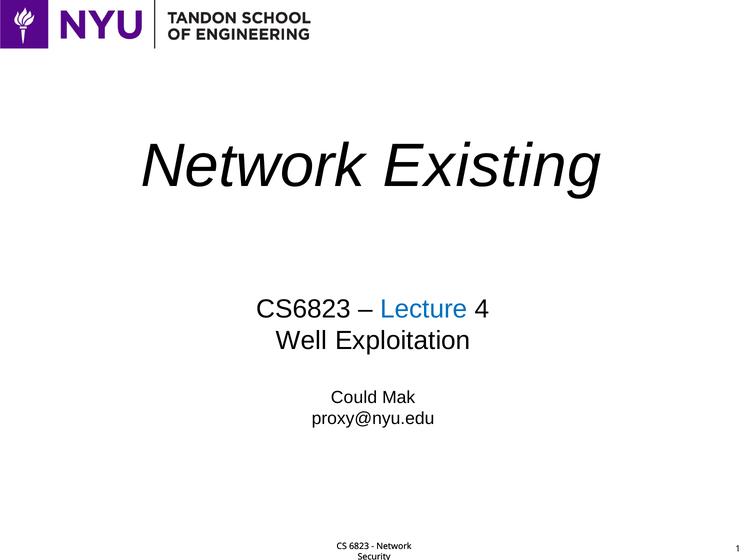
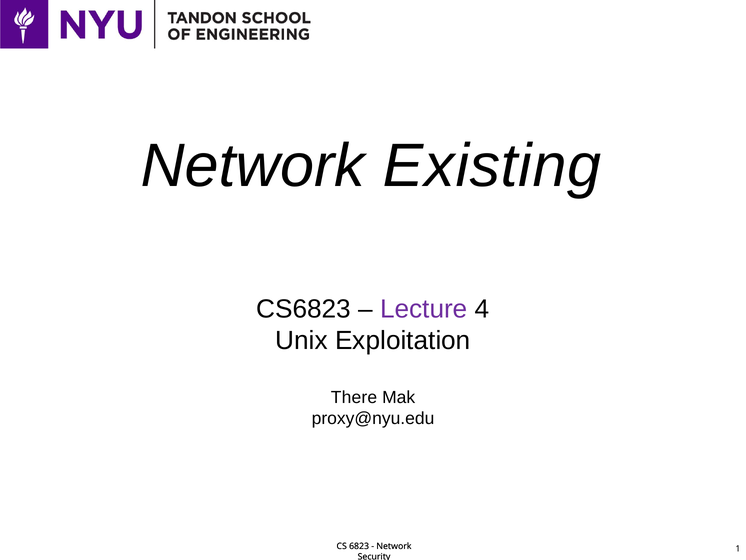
Lecture colour: blue -> purple
Well: Well -> Unix
Could: Could -> There
